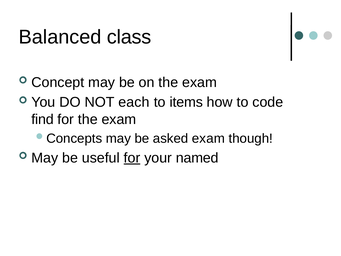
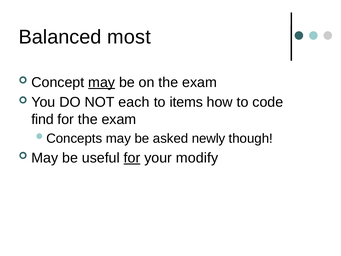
class: class -> most
may at (102, 82) underline: none -> present
asked exam: exam -> newly
named: named -> modify
